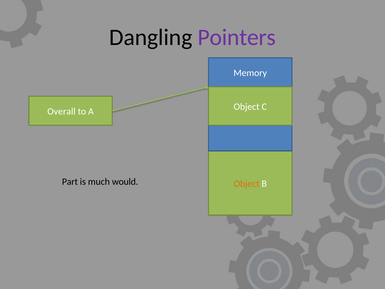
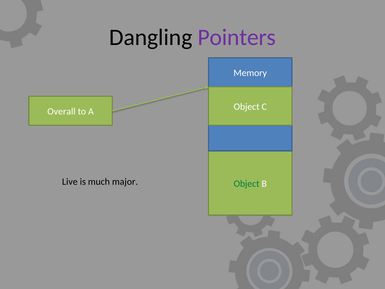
Part: Part -> Live
would: would -> major
Object at (247, 184) colour: orange -> green
